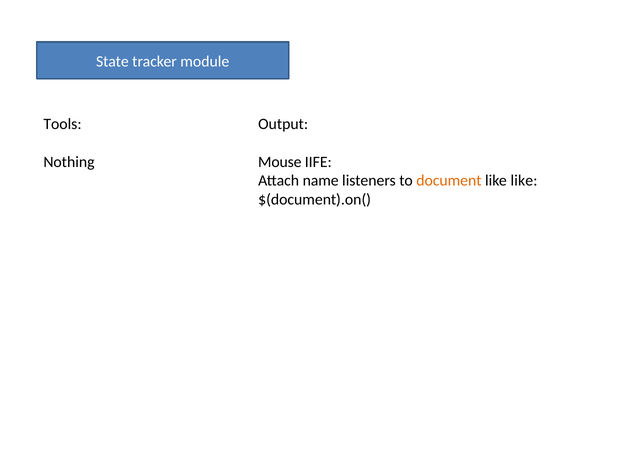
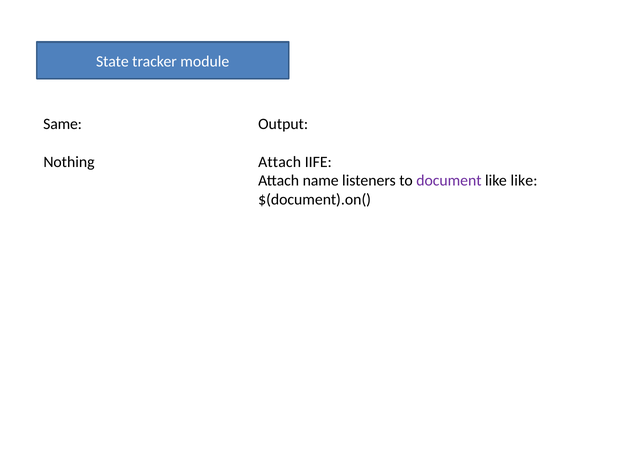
Tools: Tools -> Same
Mouse at (280, 162): Mouse -> Attach
document colour: orange -> purple
